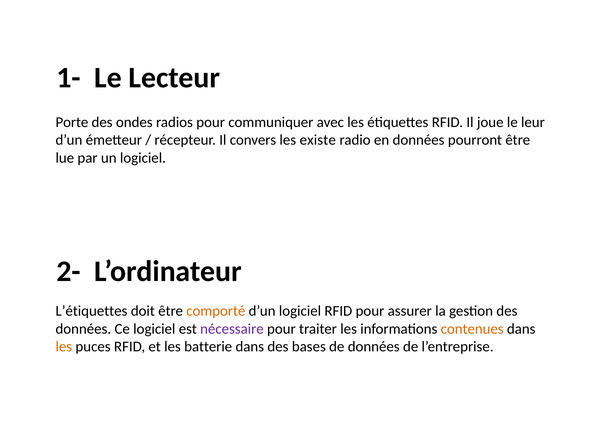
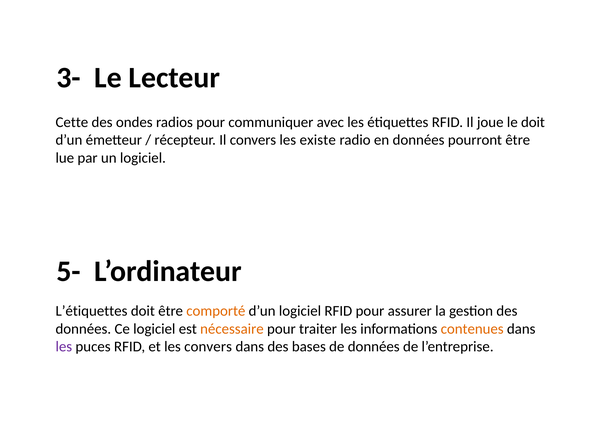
1-: 1- -> 3-
Porte: Porte -> Cette
le leur: leur -> doit
2-: 2- -> 5-
nécessaire colour: purple -> orange
les at (64, 347) colour: orange -> purple
les batterie: batterie -> convers
